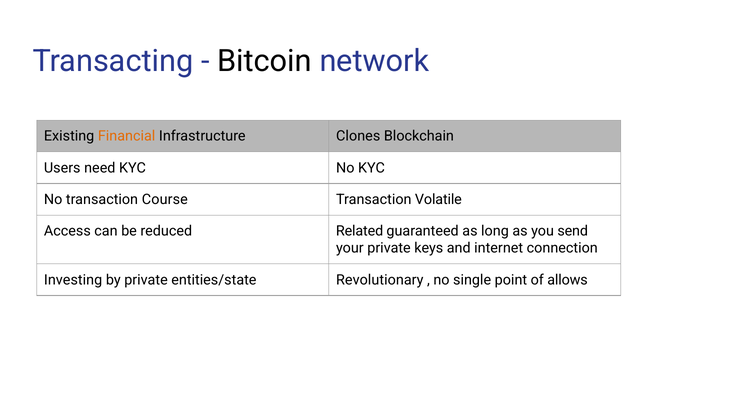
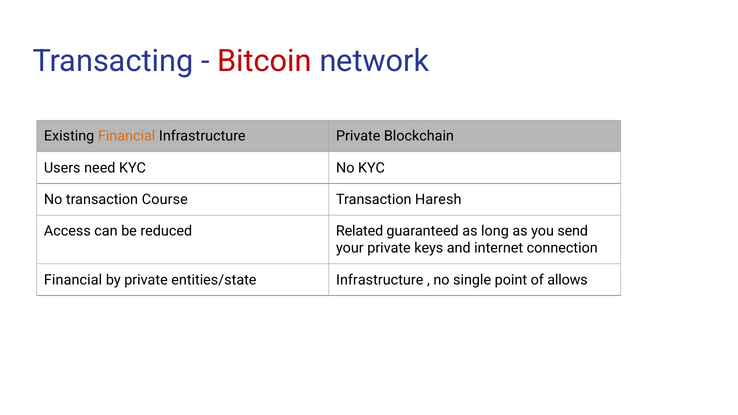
Bitcoin colour: black -> red
Infrastructure Clones: Clones -> Private
Volatile: Volatile -> Haresh
Investing at (73, 280): Investing -> Financial
entities/state Revolutionary: Revolutionary -> Infrastructure
